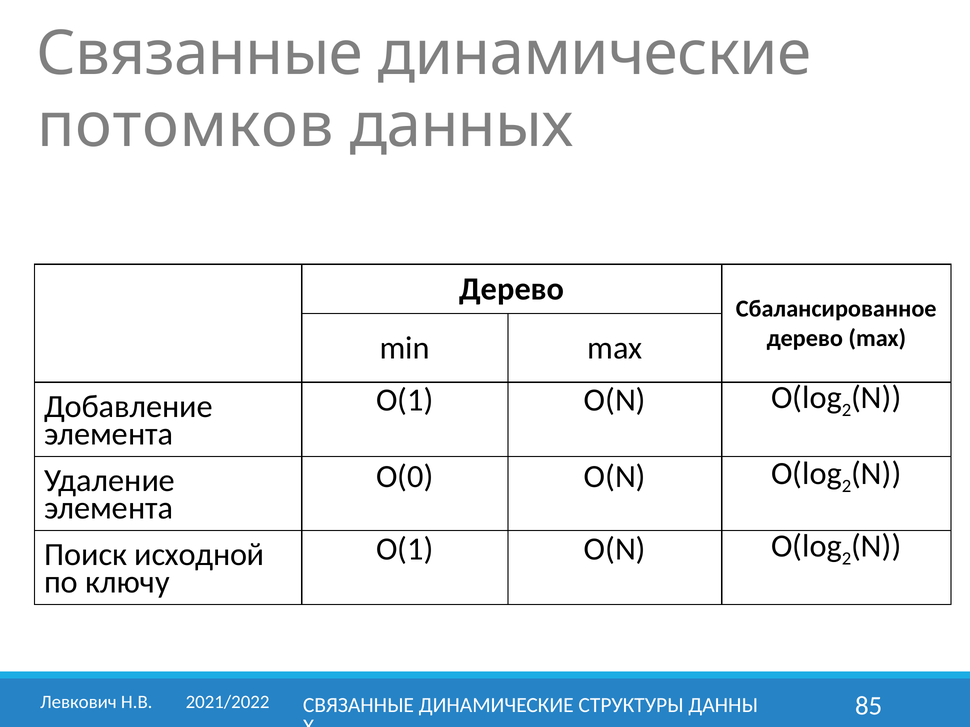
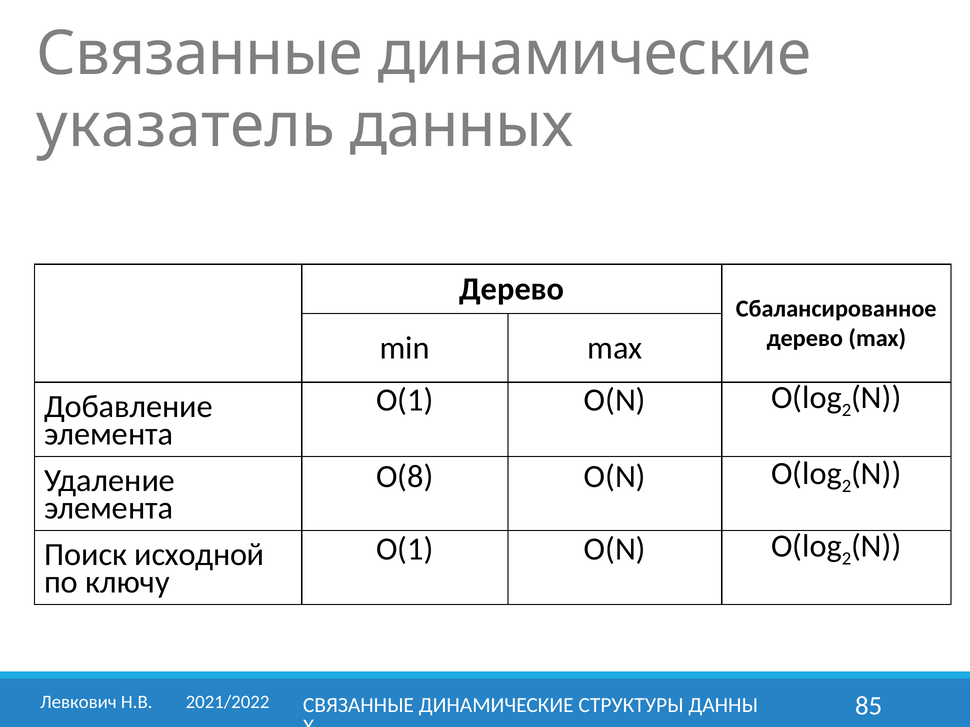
потомков: потомков -> указатель
O(0: O(0 -> O(8
